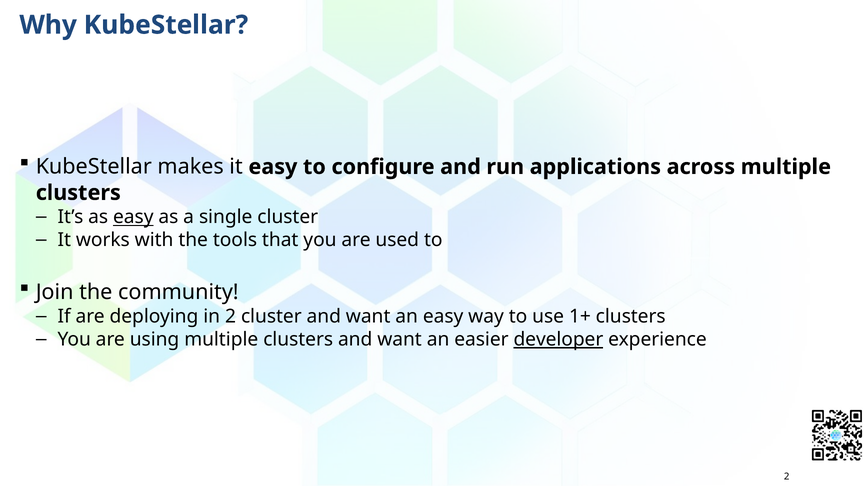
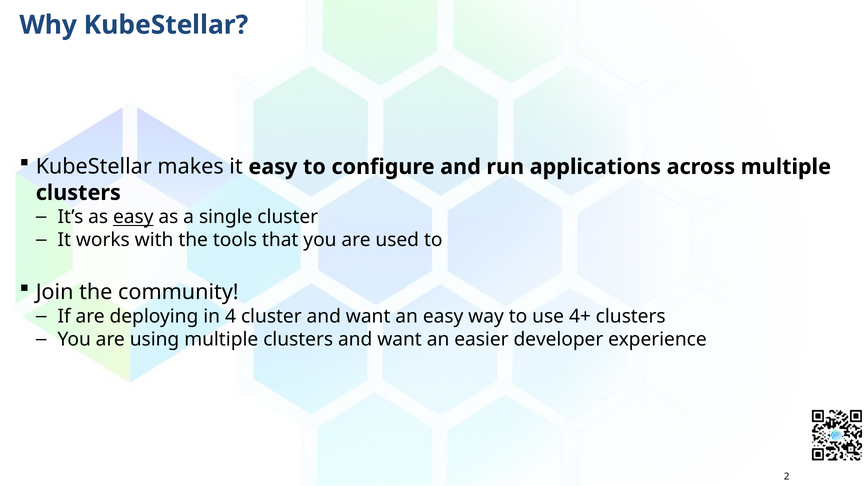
in 2: 2 -> 4
1+: 1+ -> 4+
developer underline: present -> none
